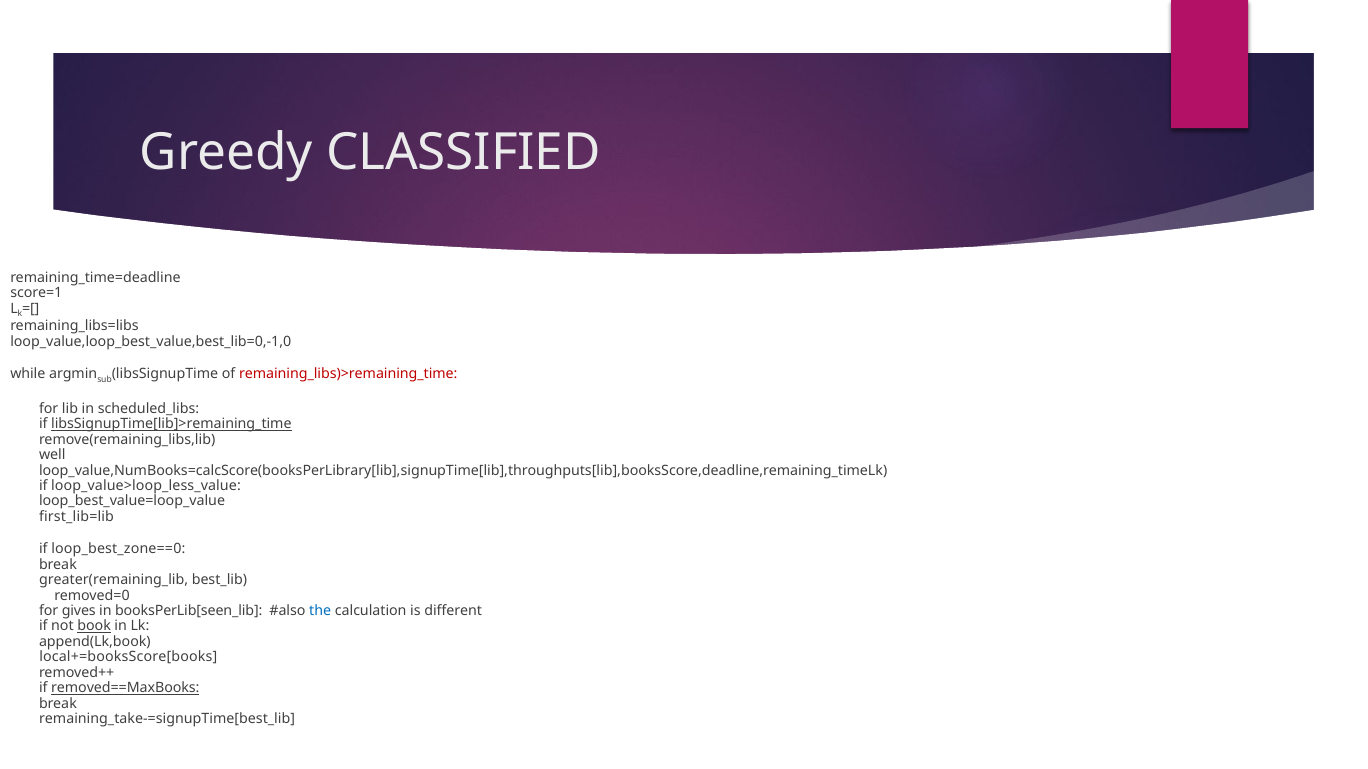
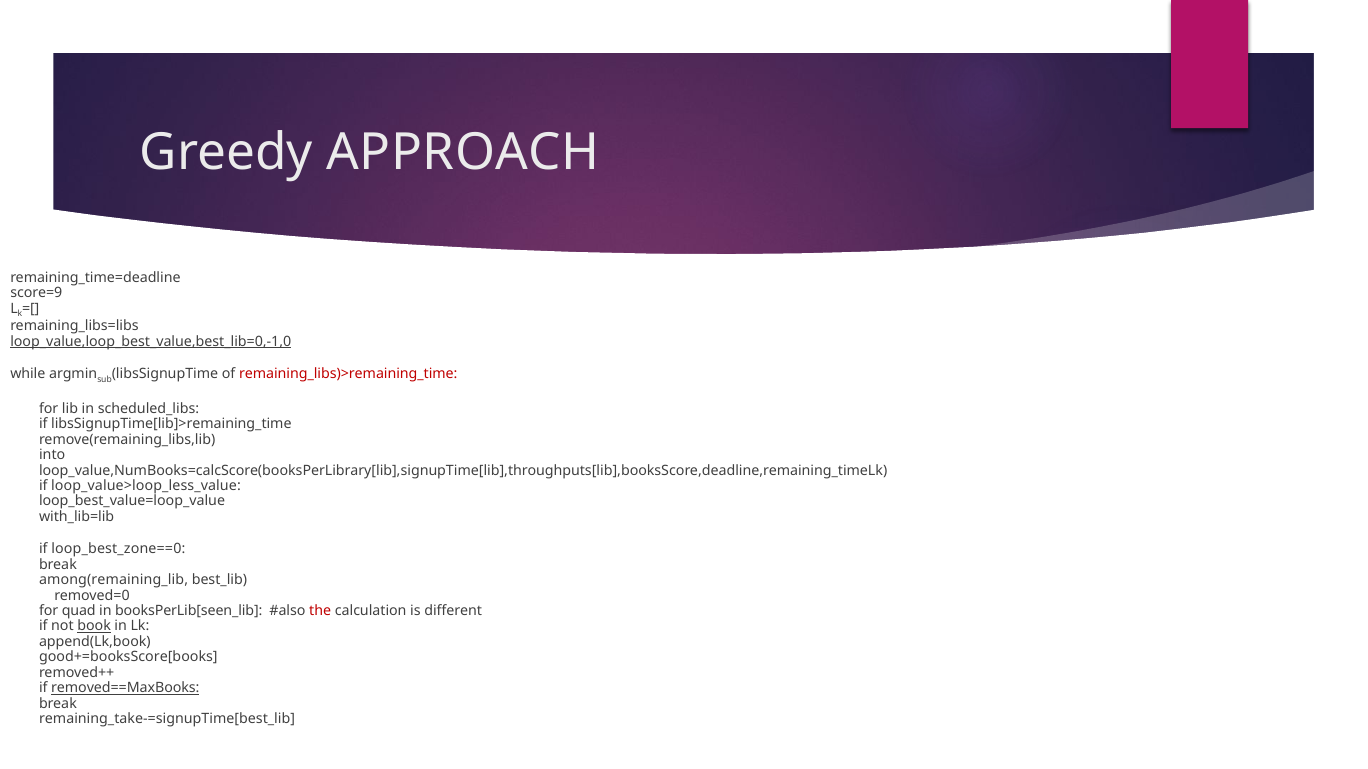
CLASSIFIED: CLASSIFIED -> APPROACH
score=1: score=1 -> score=9
loop_value,loop_best_value,best_lib=0,-1,0 underline: none -> present
libsSignupTime[lib]>remaining_time underline: present -> none
well: well -> into
first_lib=lib: first_lib=lib -> with_lib=lib
greater(remaining_lib: greater(remaining_lib -> among(remaining_lib
gives: gives -> quad
the colour: blue -> red
local+=booksScore[books: local+=booksScore[books -> good+=booksScore[books
